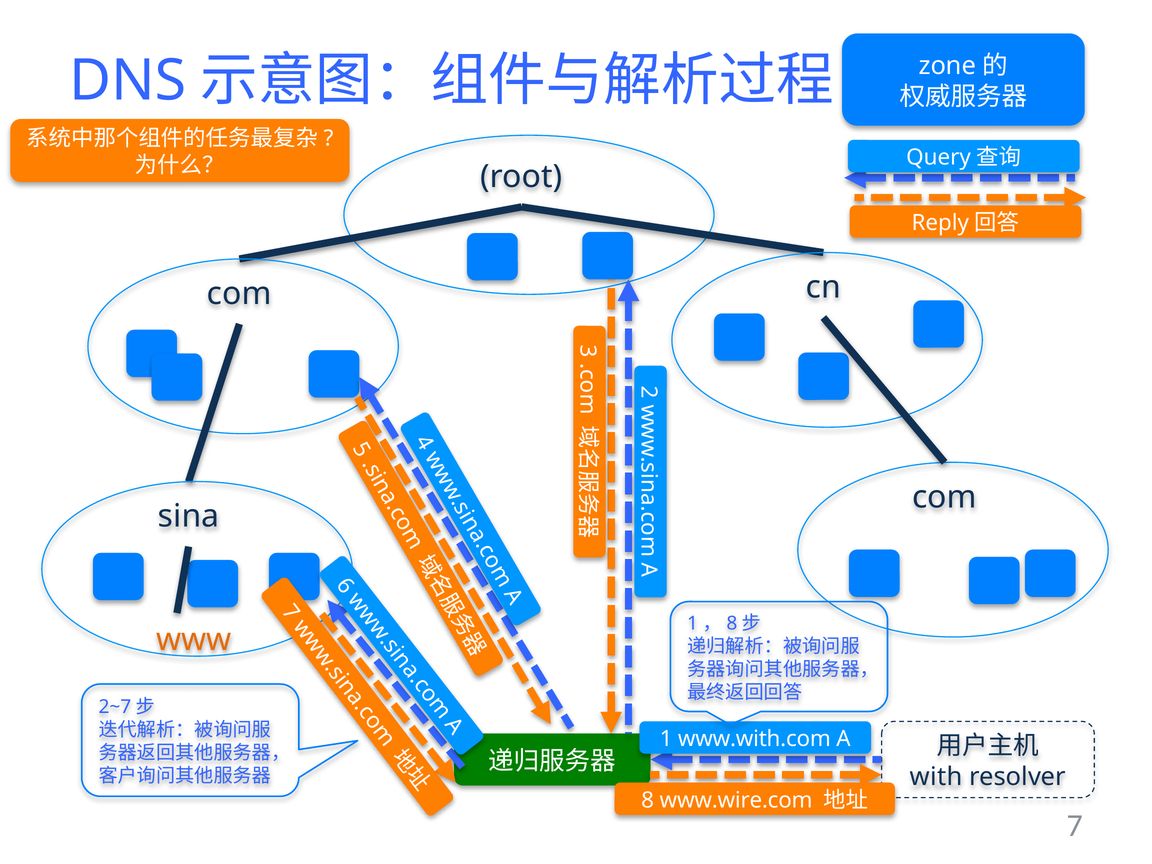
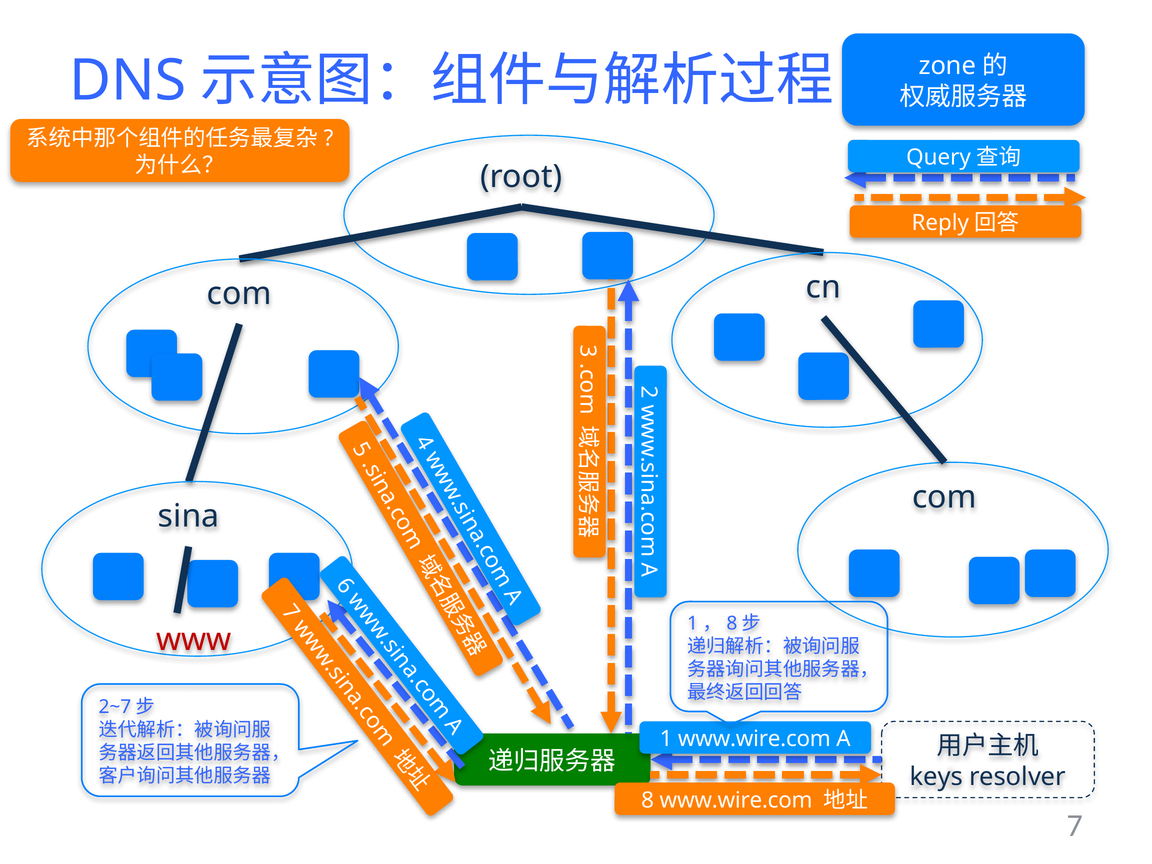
www colour: orange -> red
1 www.with.com: www.with.com -> www.wire.com
with: with -> keys
